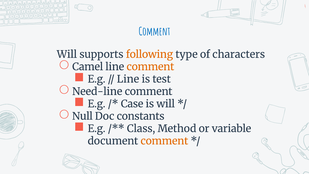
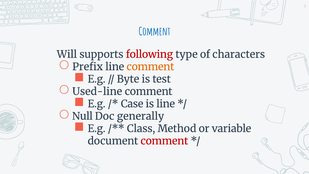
following colour: orange -> red
Camel: Camel -> Prefix
Line at (128, 79): Line -> Byte
Need-line: Need-line -> Used-line
is will: will -> line
constants: constants -> generally
comment at (164, 141) colour: orange -> red
